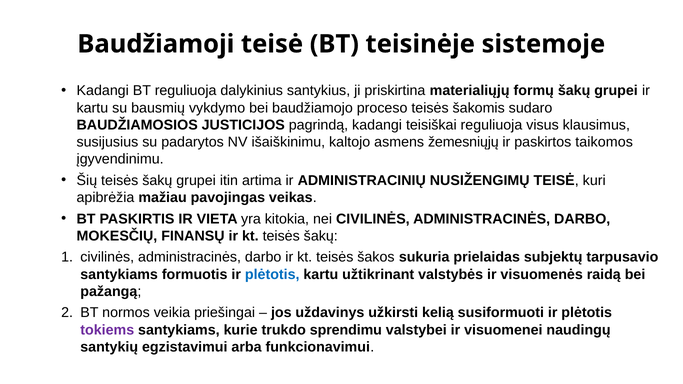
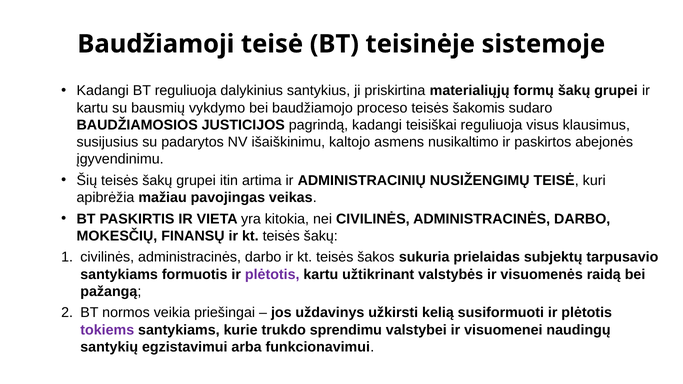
žemesniųjų: žemesniųjų -> nusikaltimo
taikomos: taikomos -> abejonės
plėtotis at (272, 274) colour: blue -> purple
